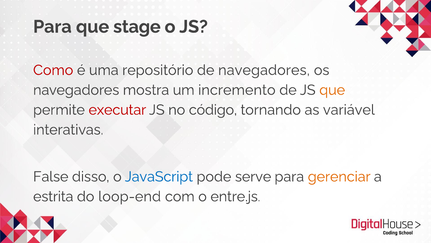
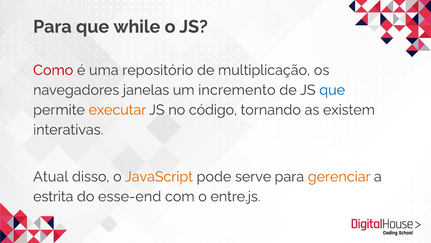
stage: stage -> while
de navegadores: navegadores -> multiplicação
mostra: mostra -> janelas
que at (332, 90) colour: orange -> blue
executar colour: red -> orange
variável: variável -> existem
False: False -> Atual
JavaScript colour: blue -> orange
loop-end: loop-end -> esse-end
